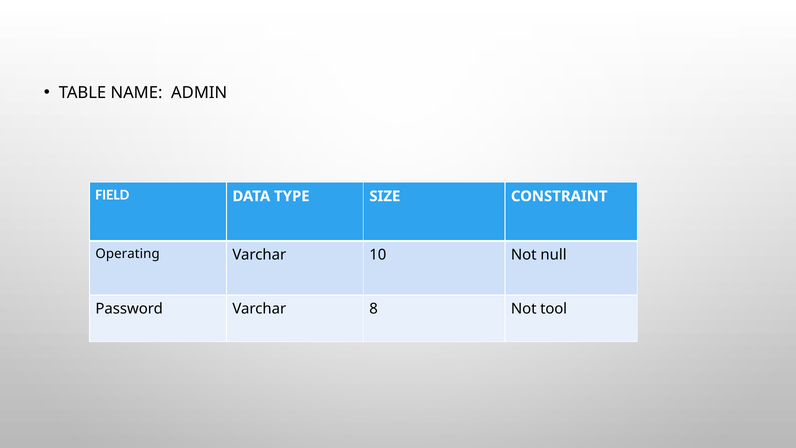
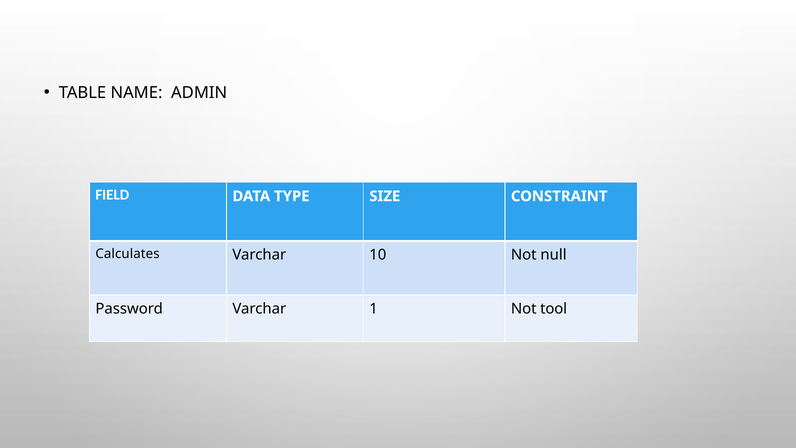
Operating: Operating -> Calculates
8: 8 -> 1
